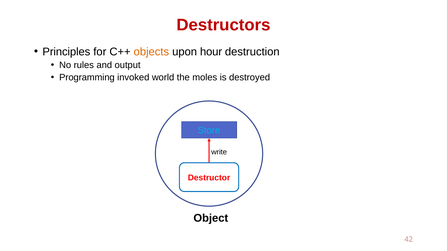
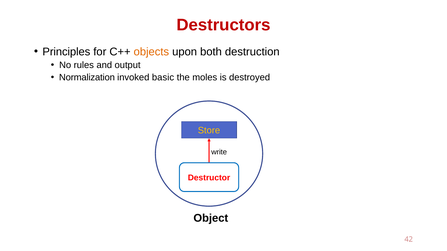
hour: hour -> both
Programming: Programming -> Normalization
world: world -> basic
Store colour: light blue -> yellow
